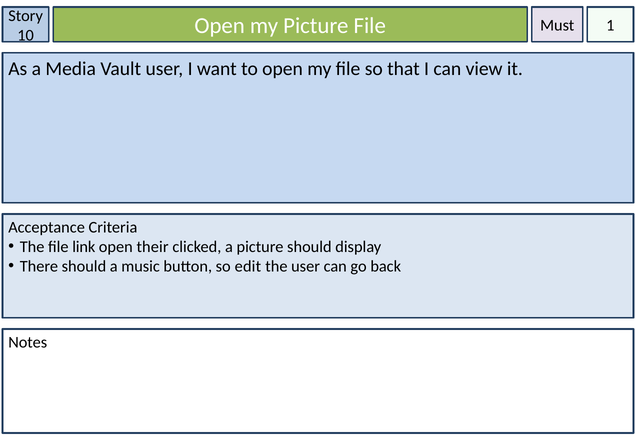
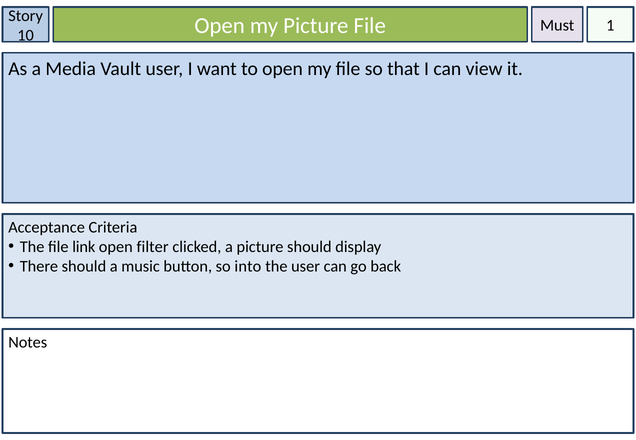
their: their -> filter
edit: edit -> into
